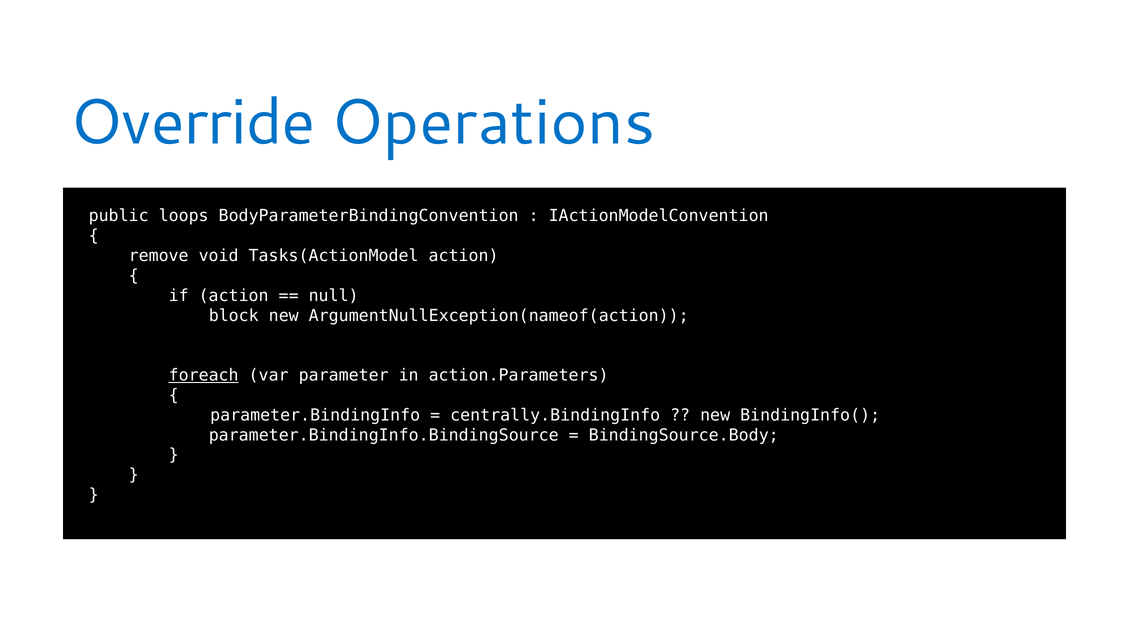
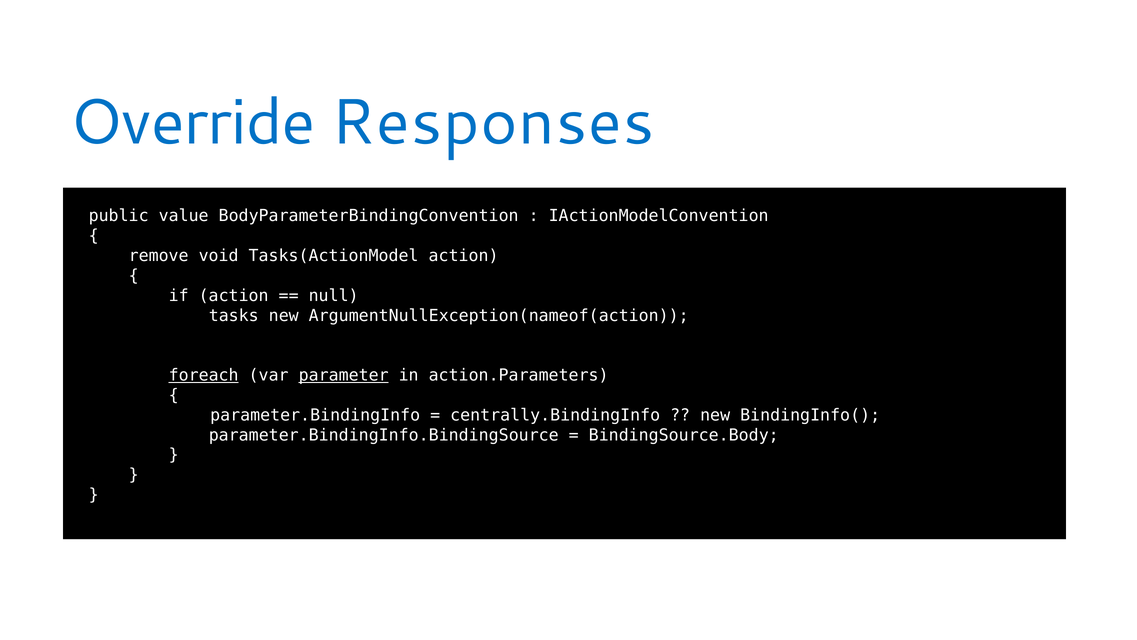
Operations: Operations -> Responses
loops: loops -> value
block: block -> tasks
parameter underline: none -> present
